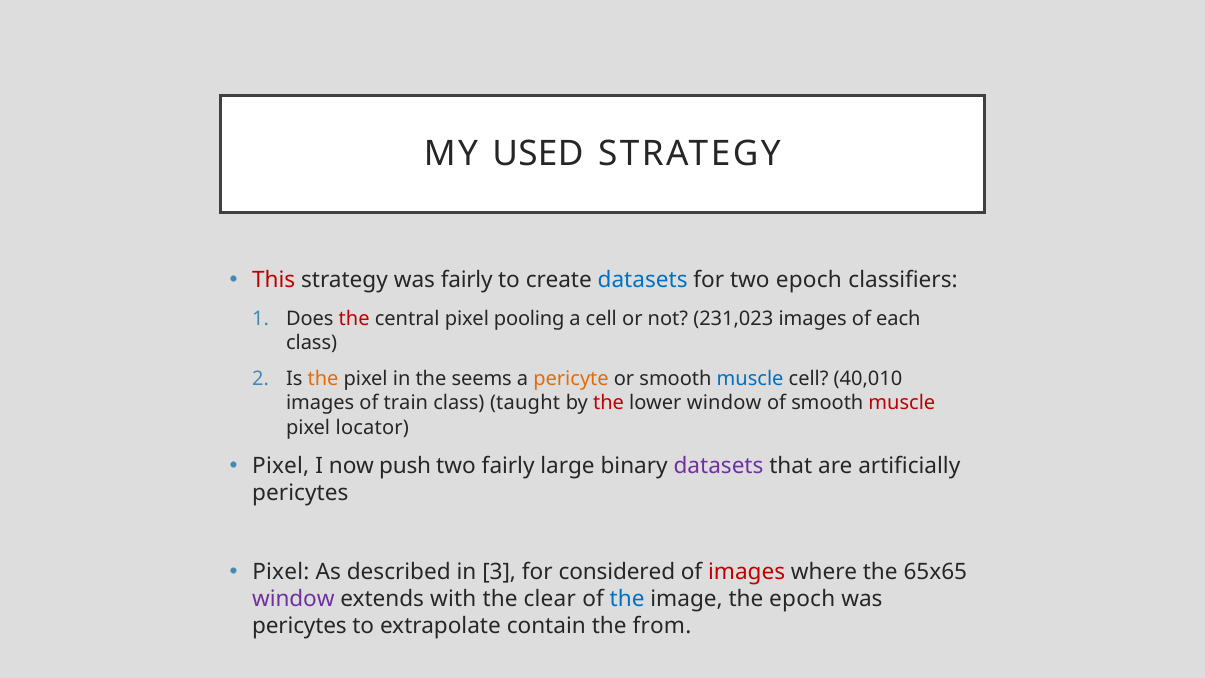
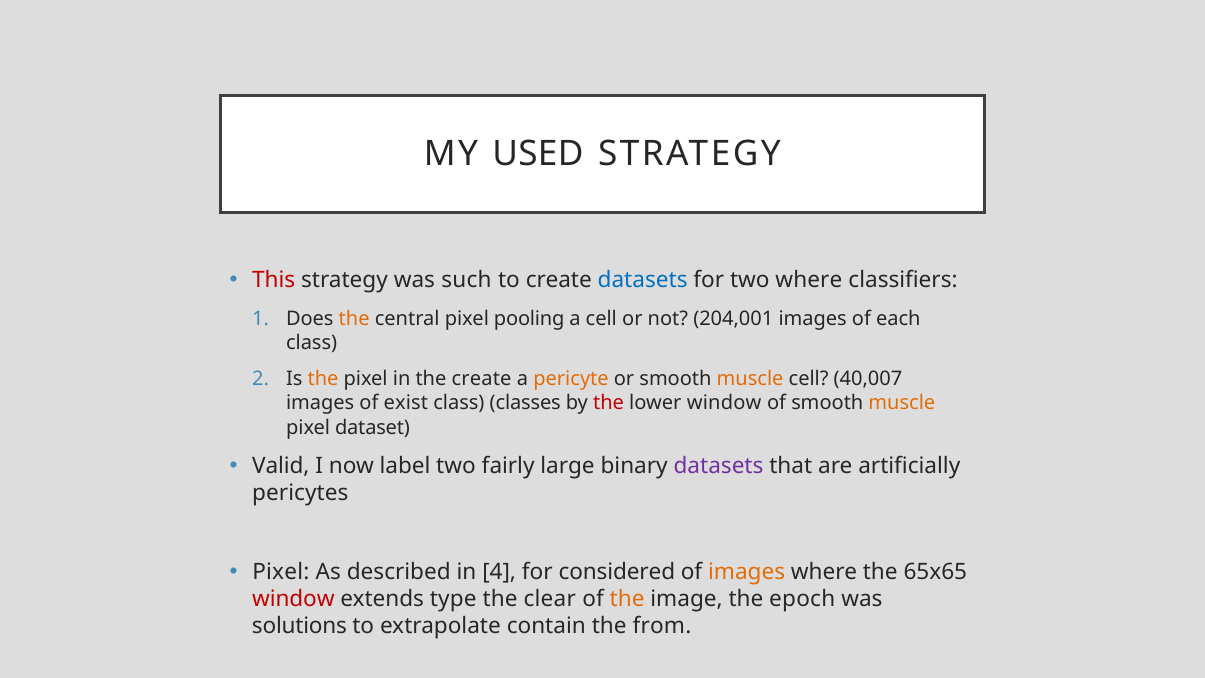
was fairly: fairly -> such
two epoch: epoch -> where
the at (354, 318) colour: red -> orange
231,023: 231,023 -> 204,001
the seems: seems -> create
muscle at (750, 379) colour: blue -> orange
40,010: 40,010 -> 40,007
train: train -> exist
taught: taught -> classes
muscle at (902, 403) colour: red -> orange
locator: locator -> dataset
Pixel at (281, 466): Pixel -> Valid
push: push -> label
3: 3 -> 4
images at (747, 572) colour: red -> orange
window at (293, 599) colour: purple -> red
with: with -> type
the at (627, 599) colour: blue -> orange
pericytes at (299, 626): pericytes -> solutions
